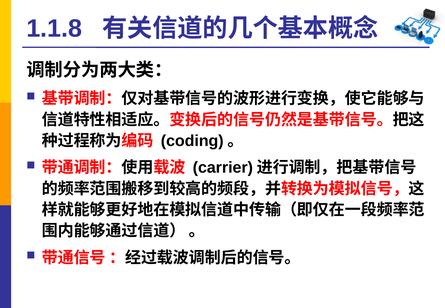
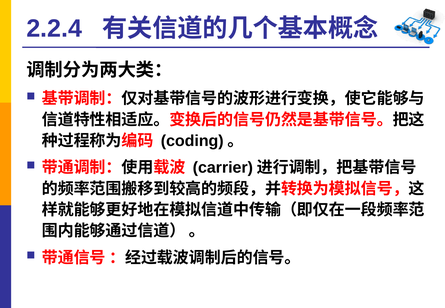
1.1.8: 1.1.8 -> 2.2.4
